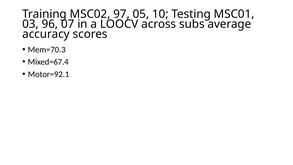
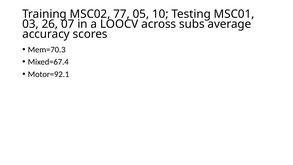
97: 97 -> 77
96: 96 -> 26
